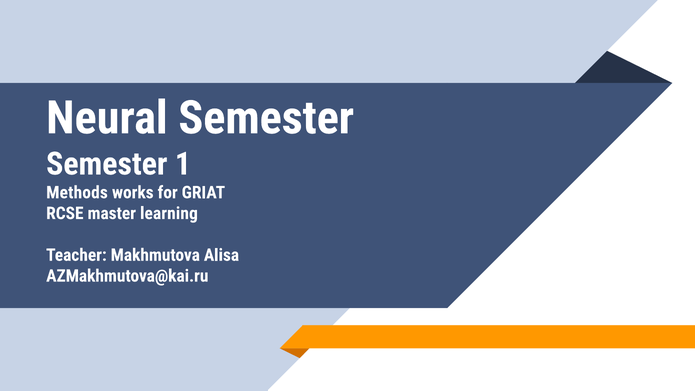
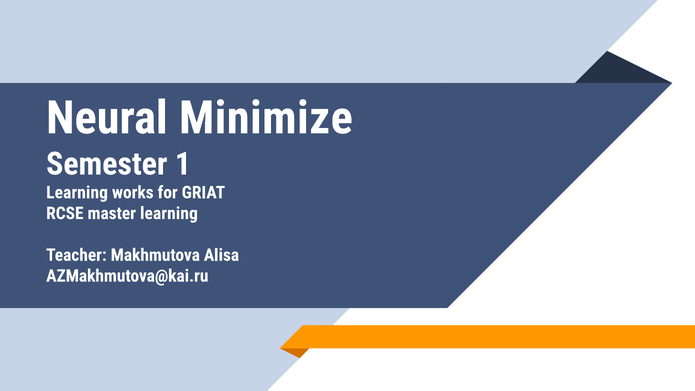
Neural Semester: Semester -> Minimize
Methods at (77, 192): Methods -> Learning
